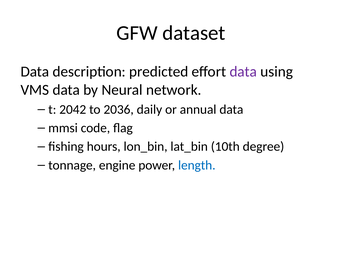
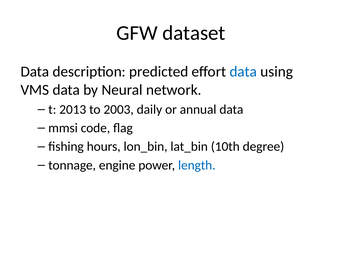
data at (243, 72) colour: purple -> blue
2042: 2042 -> 2013
2036: 2036 -> 2003
